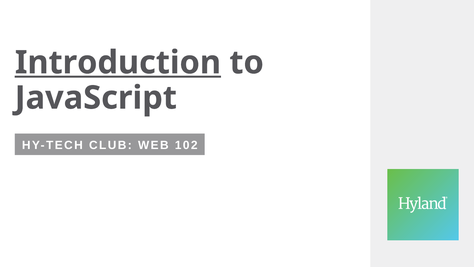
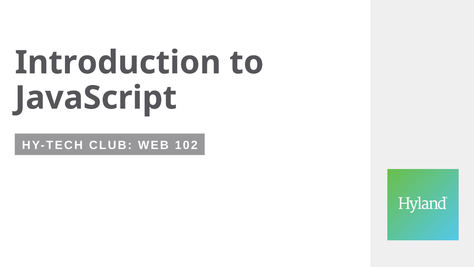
Introduction underline: present -> none
